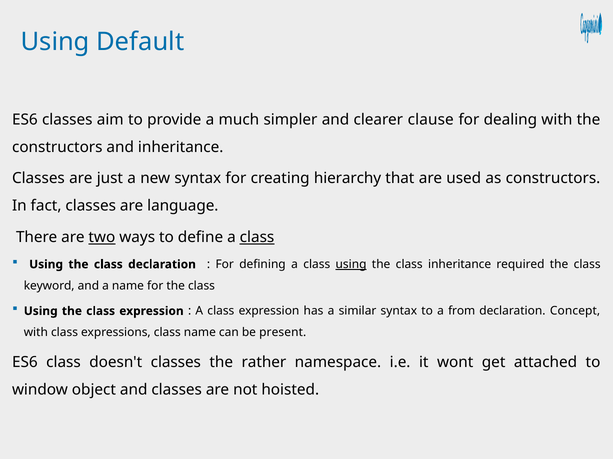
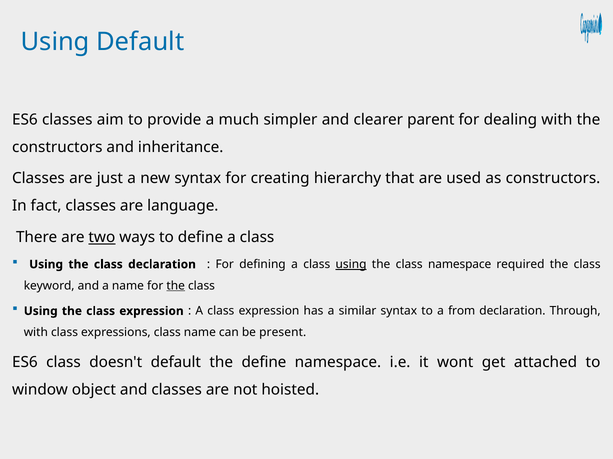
clause: clause -> parent
class at (257, 238) underline: present -> none
class inheritance: inheritance -> namespace
the at (176, 286) underline: none -> present
Concept: Concept -> Through
doesn't classes: classes -> default
the rather: rather -> define
